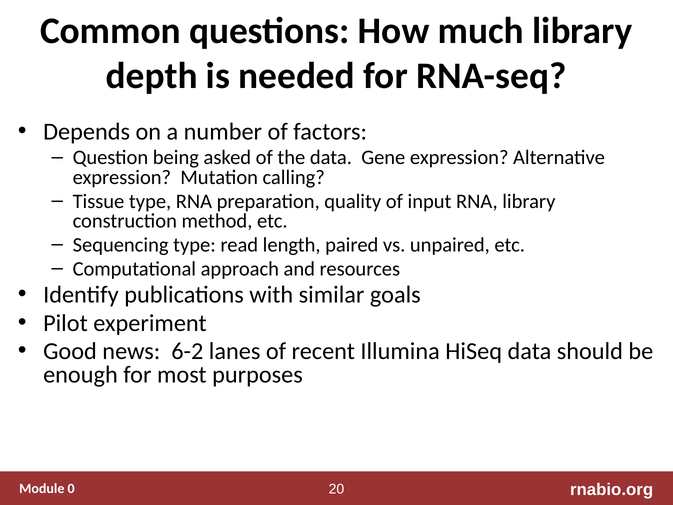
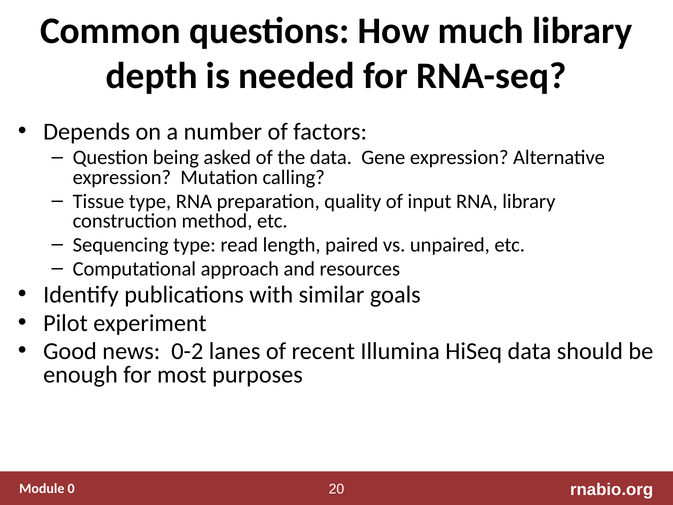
6-2: 6-2 -> 0-2
